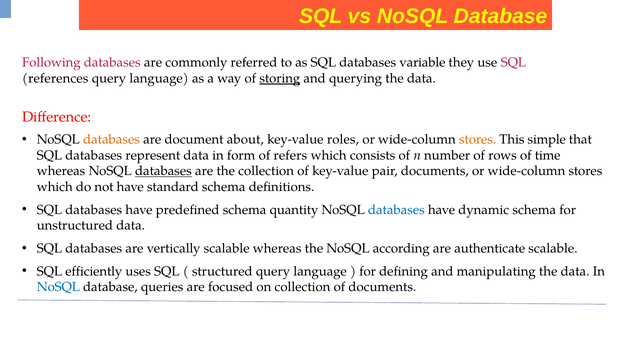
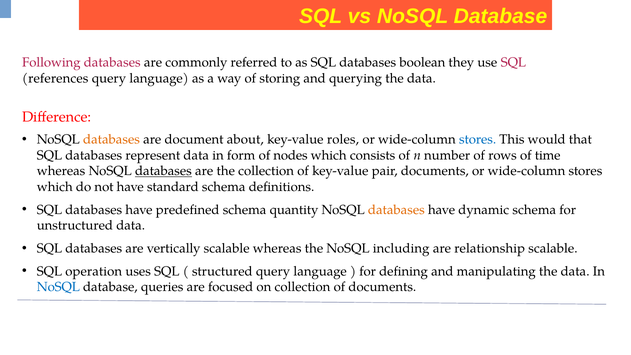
variable: variable -> boolean
storing underline: present -> none
stores at (478, 139) colour: orange -> blue
simple: simple -> would
refers: refers -> nodes
databases at (396, 210) colour: blue -> orange
according: according -> including
authenticate: authenticate -> relationship
efficiently: efficiently -> operation
